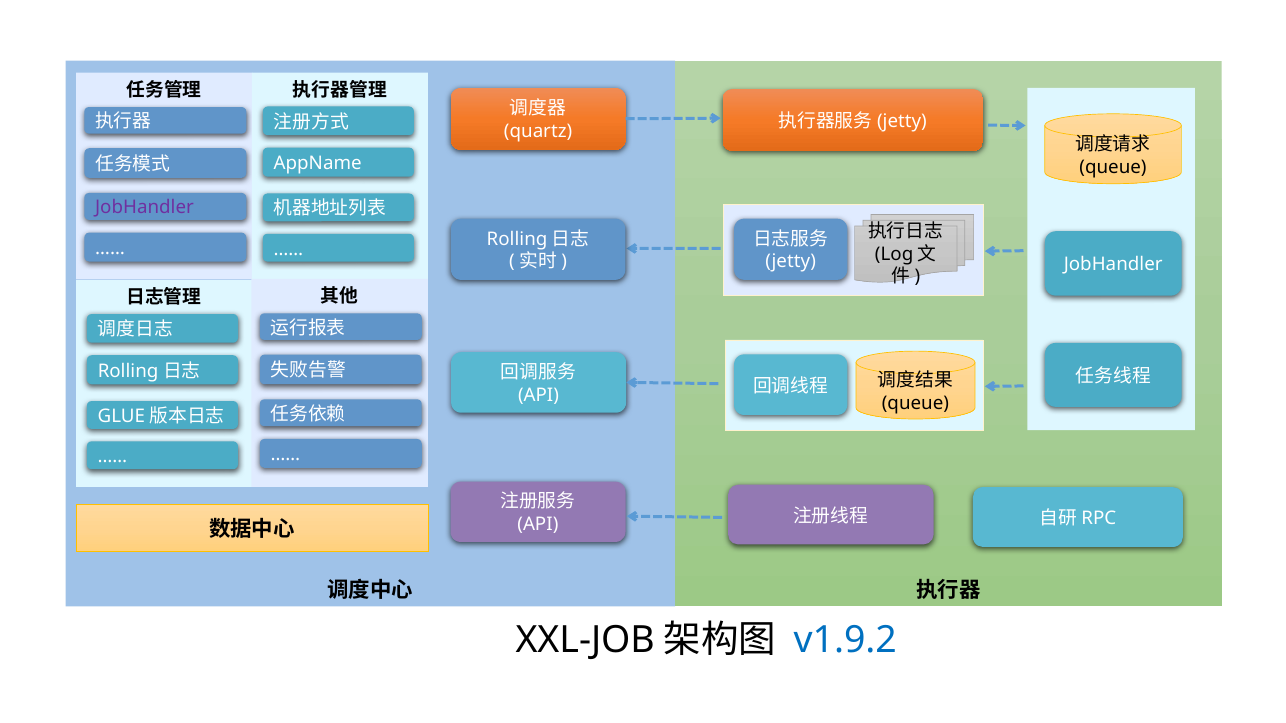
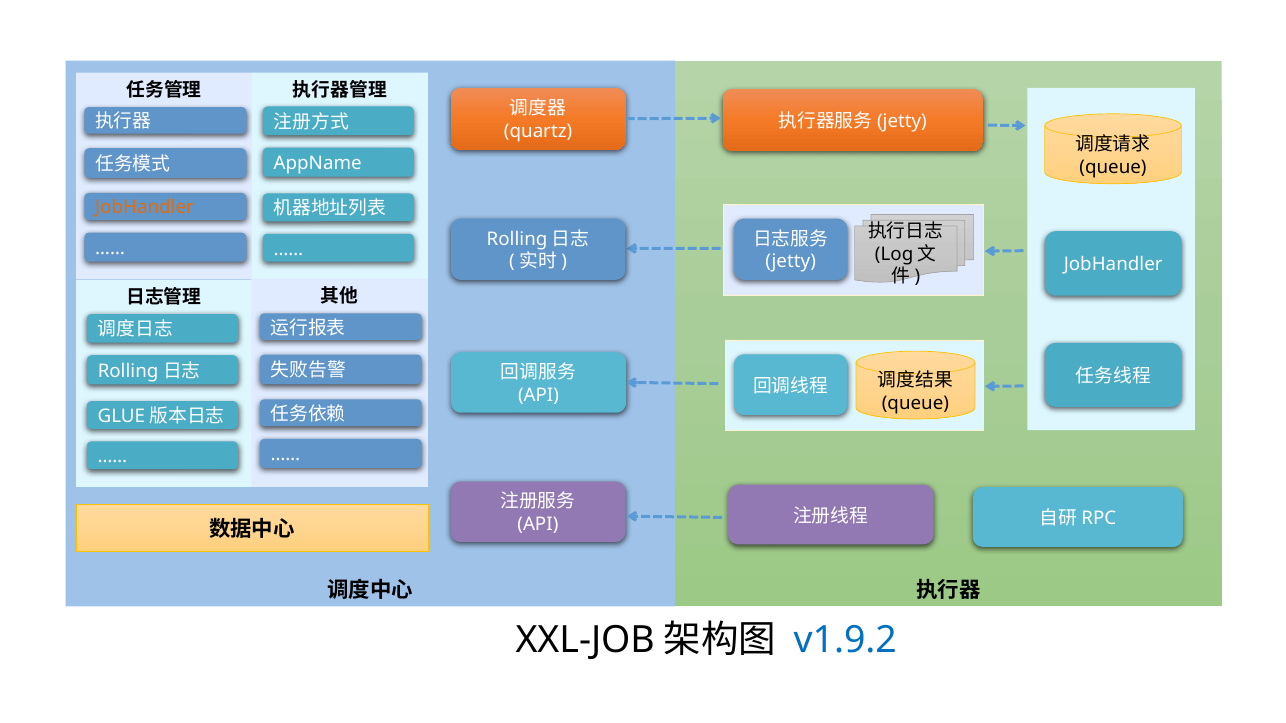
JobHandler at (145, 208) colour: purple -> orange
